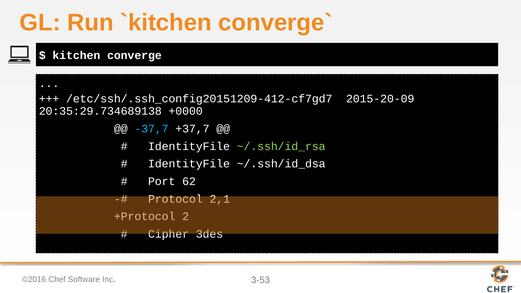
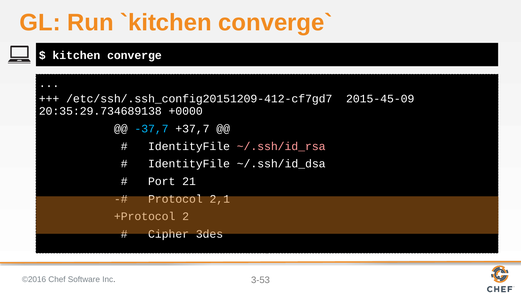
2015-20-09: 2015-20-09 -> 2015-45-09
~/.ssh/id_rsa colour: light green -> pink
62: 62 -> 21
